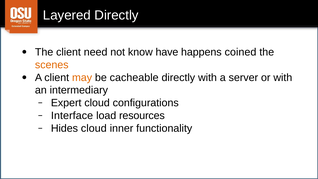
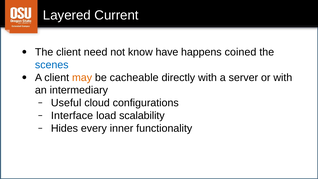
Layered Directly: Directly -> Current
scenes colour: orange -> blue
Expert: Expert -> Useful
resources: resources -> scalability
Hides cloud: cloud -> every
